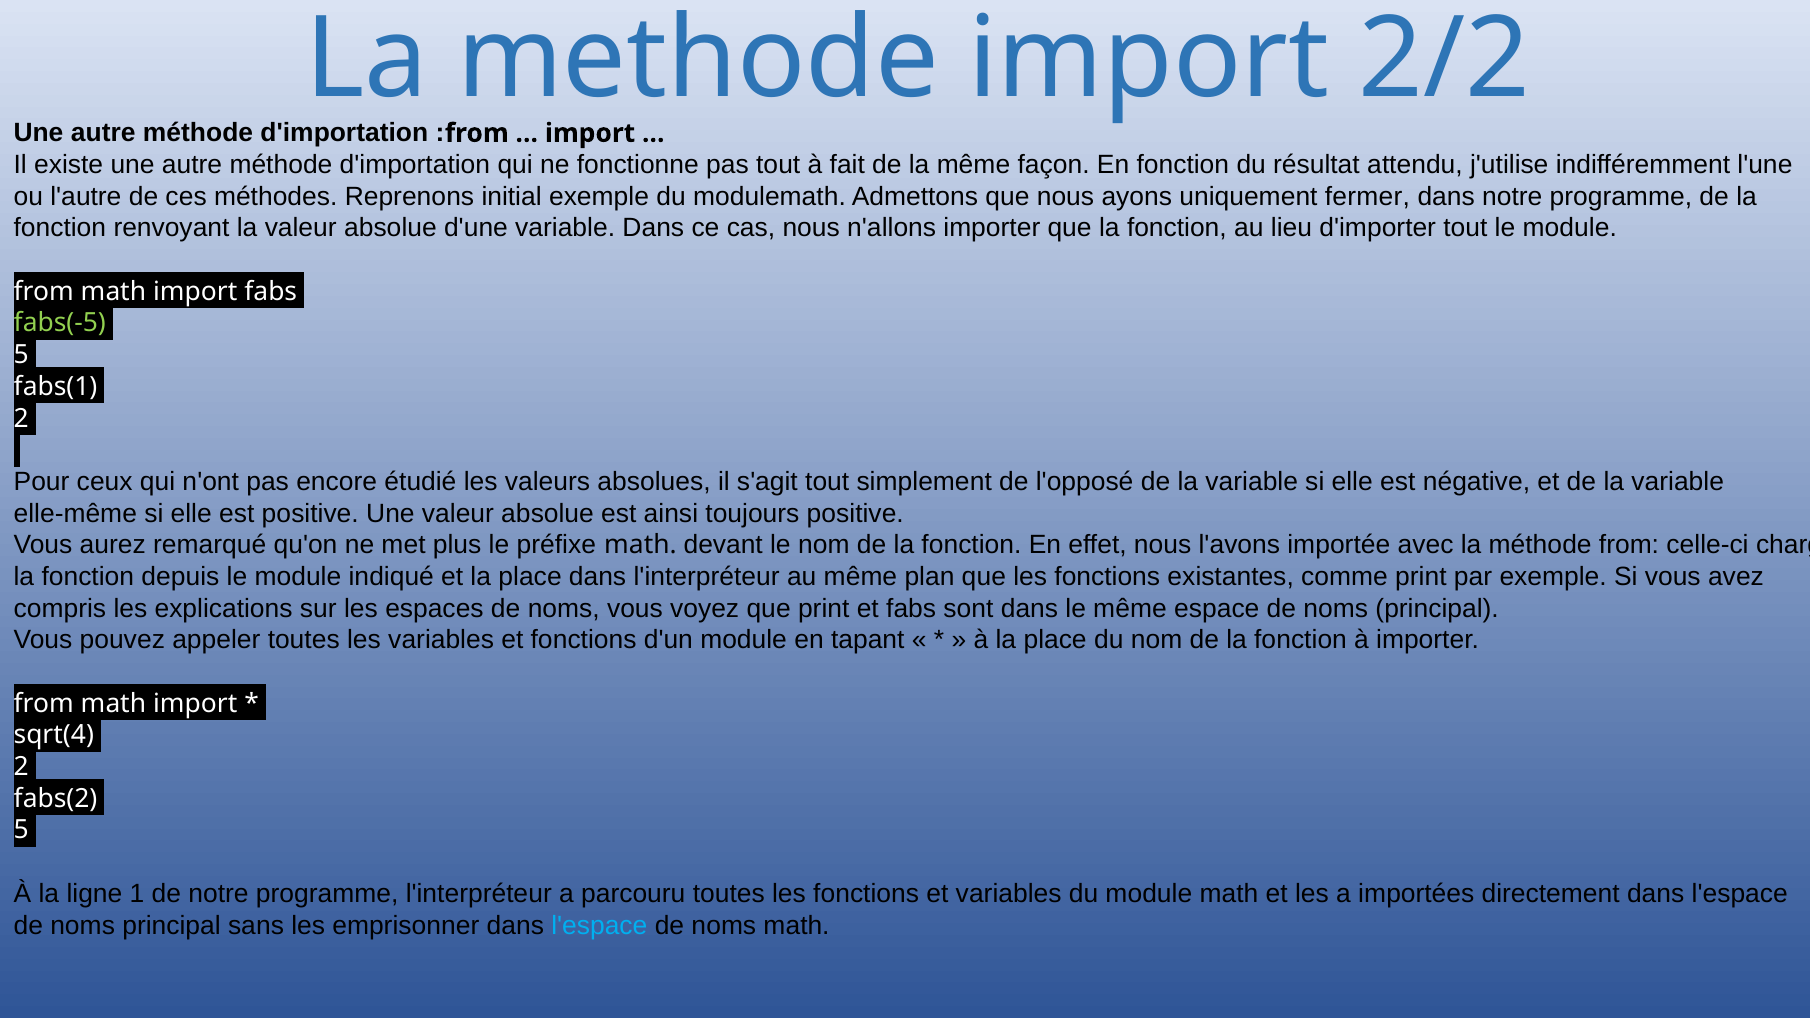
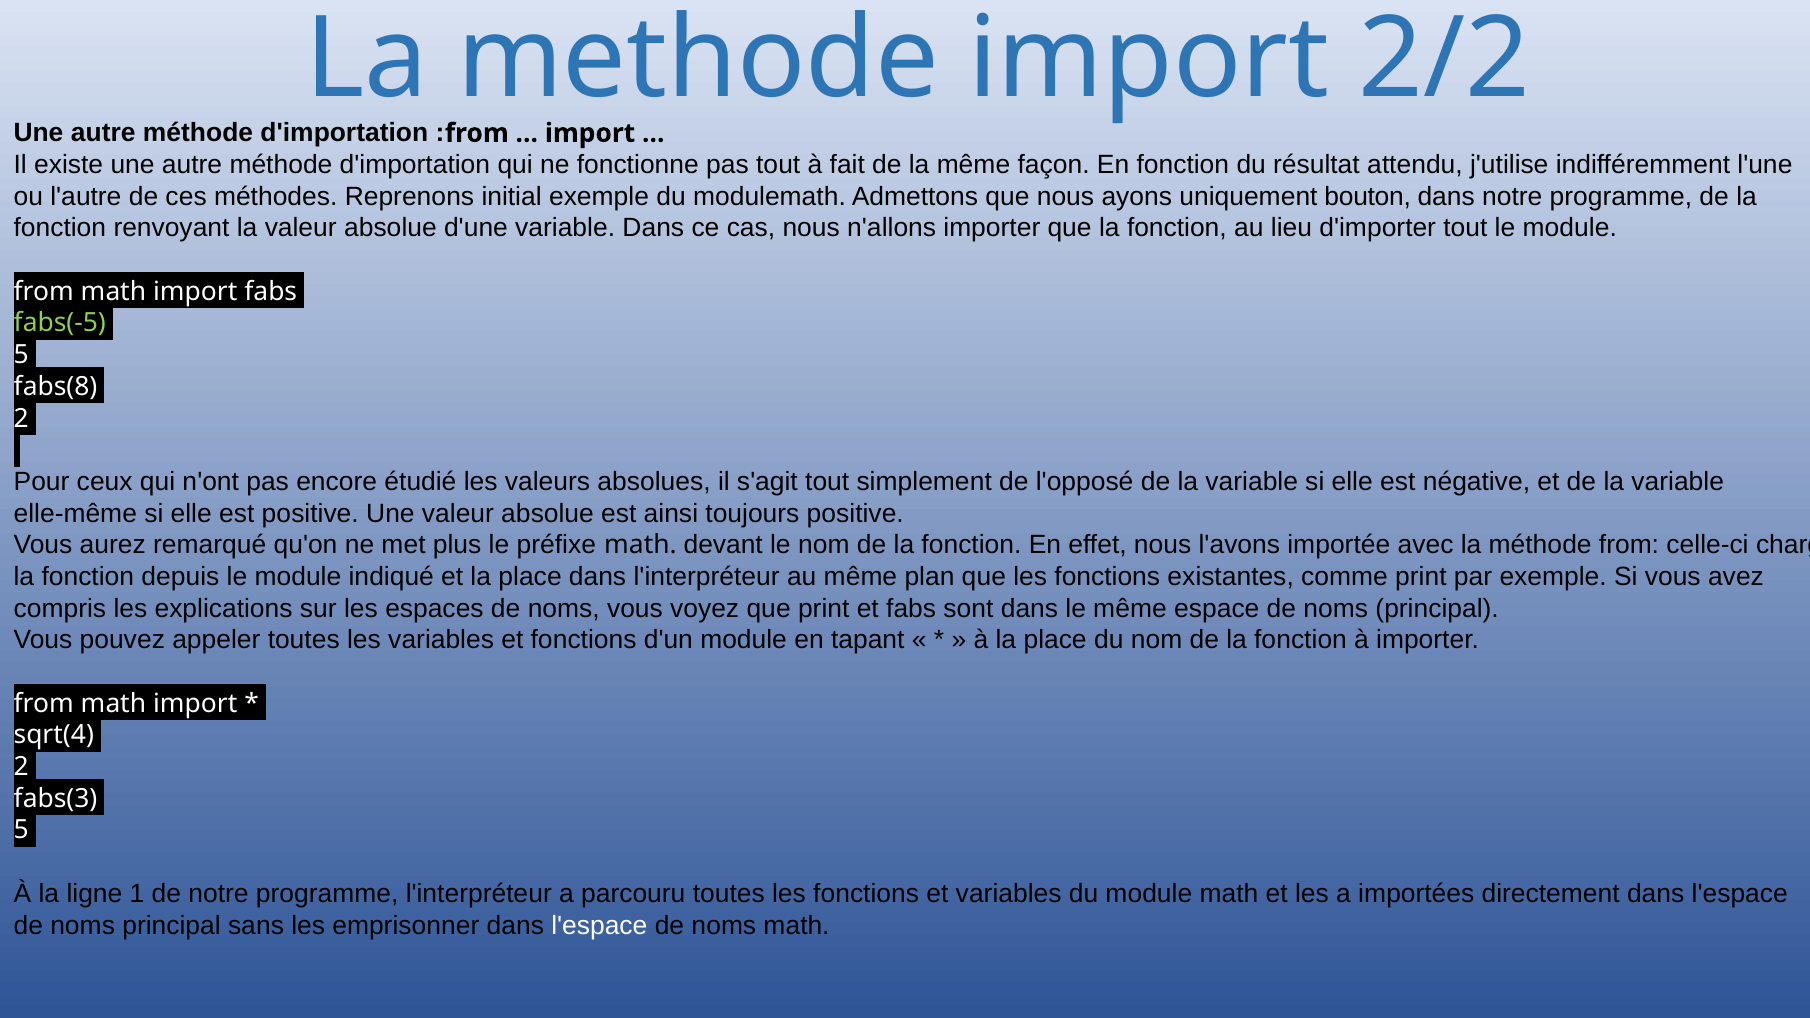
fermer: fermer -> bouton
fabs(1: fabs(1 -> fabs(8
fabs(2: fabs(2 -> fabs(3
l'espace at (599, 925) colour: light blue -> white
